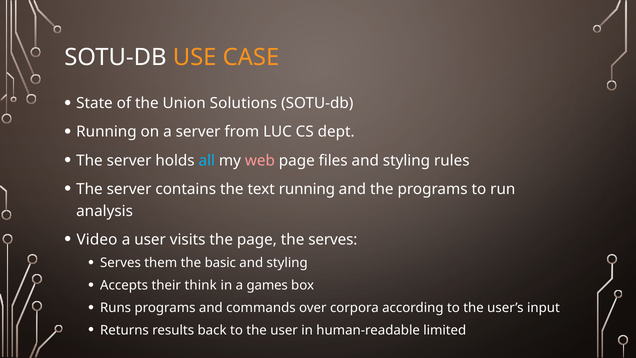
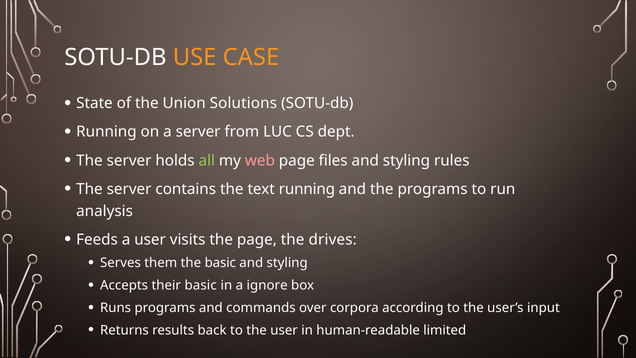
all colour: light blue -> light green
Video: Video -> Feeds
the serves: serves -> drives
their think: think -> basic
games: games -> ignore
